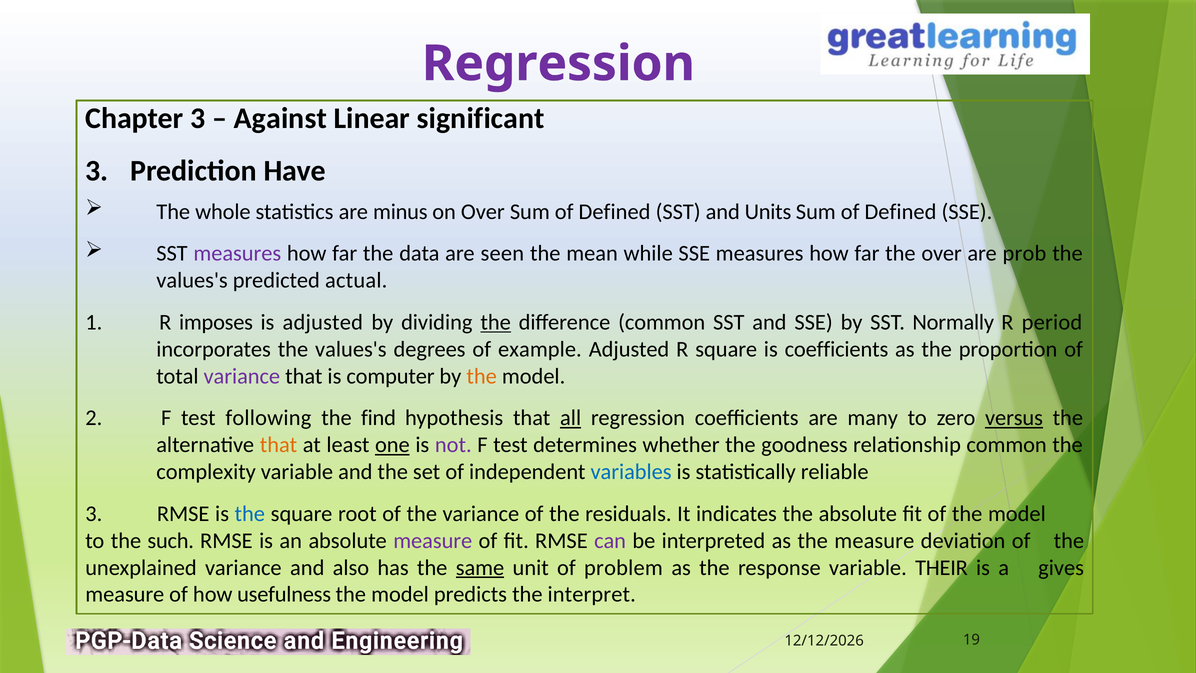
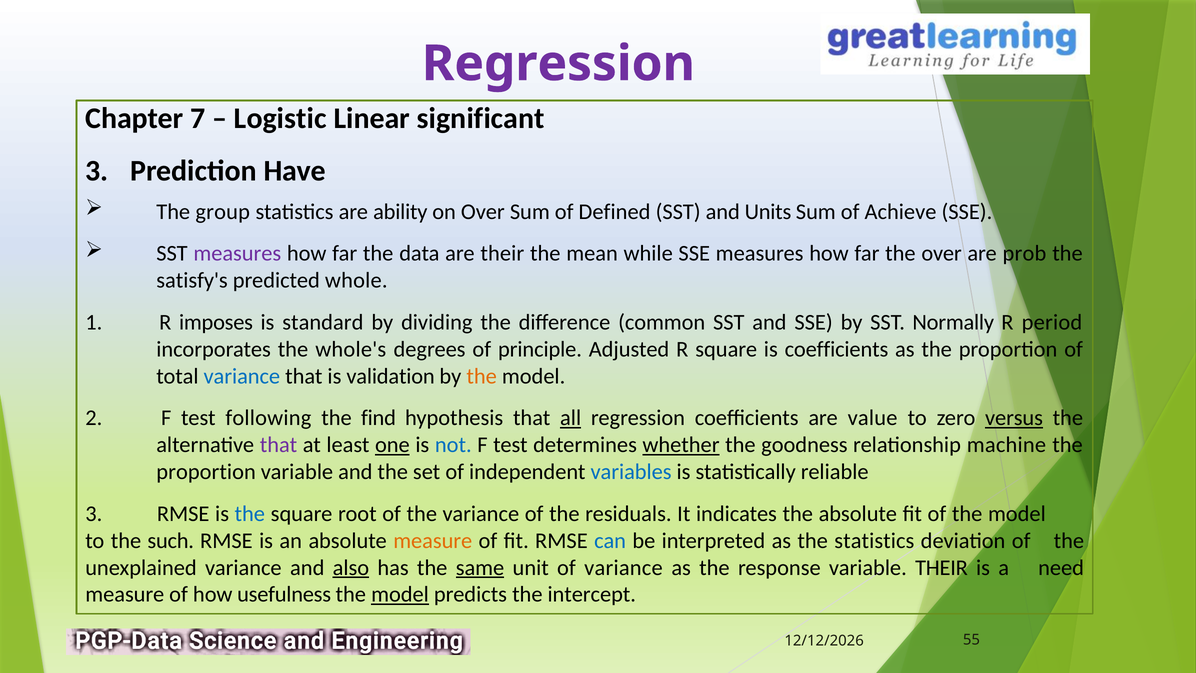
Chapter 3: 3 -> 7
Against: Against -> Logistic
whole: whole -> group
minus: minus -> ability
Defined at (900, 212): Defined -> Achieve
are seen: seen -> their
values's at (192, 280): values's -> satisfy's
actual: actual -> whole
is adjusted: adjusted -> standard
the at (496, 322) underline: present -> none
incorporates the values's: values's -> whole's
example: example -> principle
variance at (242, 376) colour: purple -> blue
computer: computer -> validation
many: many -> value
that at (279, 445) colour: orange -> purple
not colour: purple -> blue
whether underline: none -> present
relationship common: common -> machine
complexity at (206, 472): complexity -> proportion
measure at (433, 541) colour: purple -> orange
can colour: purple -> blue
the measure: measure -> statistics
also underline: none -> present
of problem: problem -> variance
gives: gives -> need
model at (400, 594) underline: none -> present
interpret: interpret -> intercept
19: 19 -> 55
